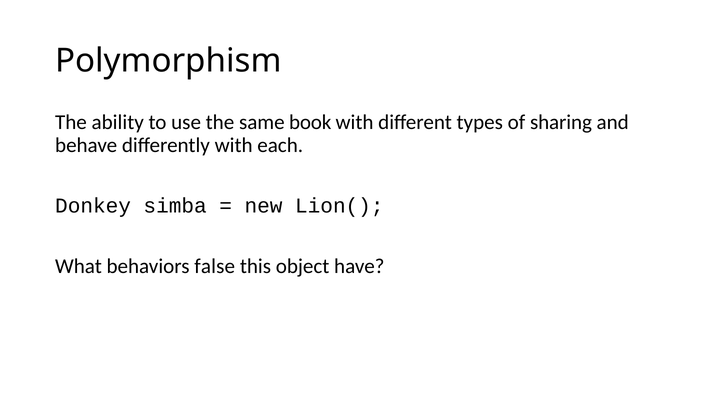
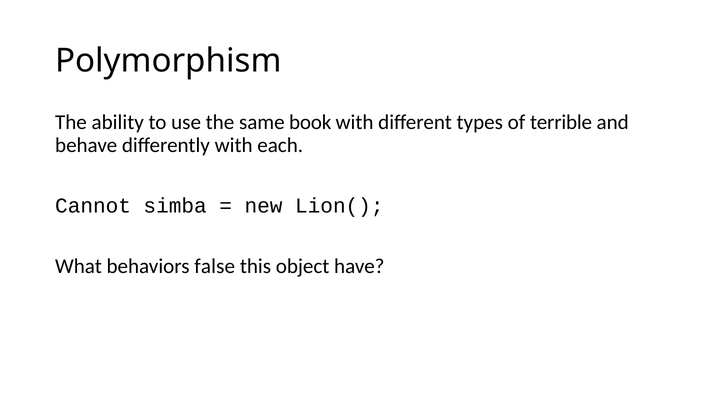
sharing: sharing -> terrible
Donkey: Donkey -> Cannot
